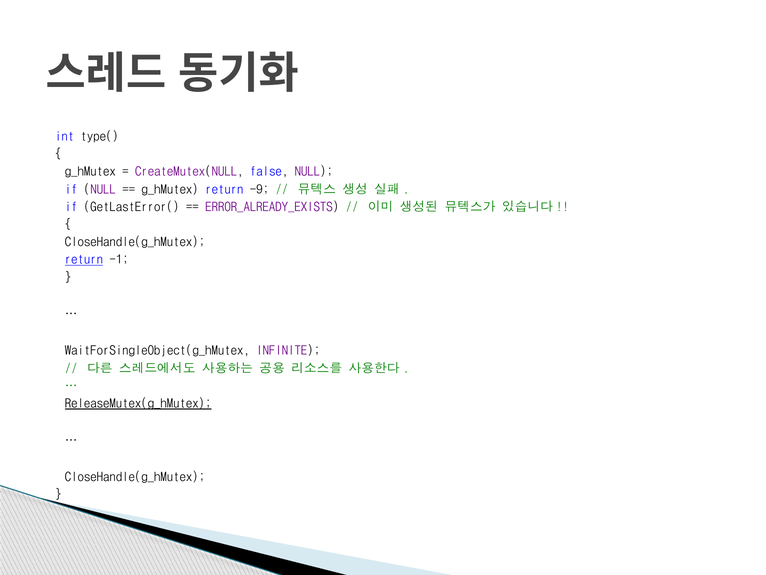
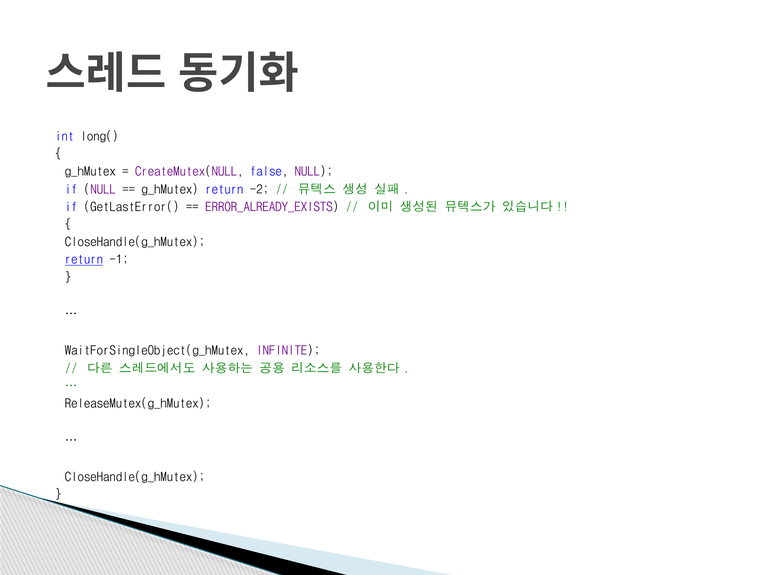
type(: type( -> long(
-9: -9 -> -2
ReleaseMutex(g_hMutex underline: present -> none
